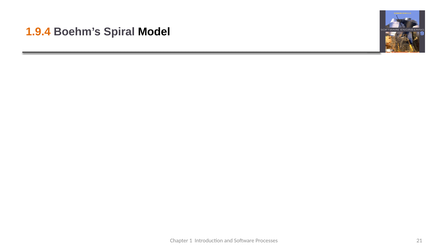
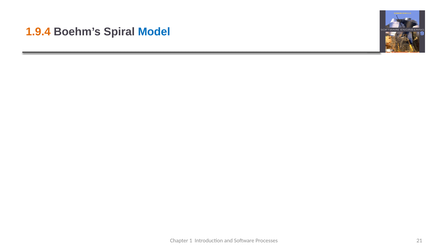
Model at (154, 32) colour: black -> blue
